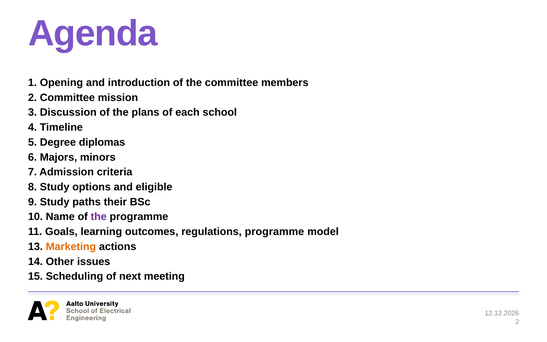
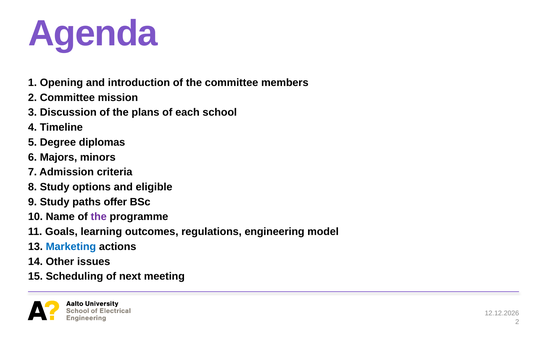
their: their -> offer
regulations programme: programme -> engineering
Marketing colour: orange -> blue
